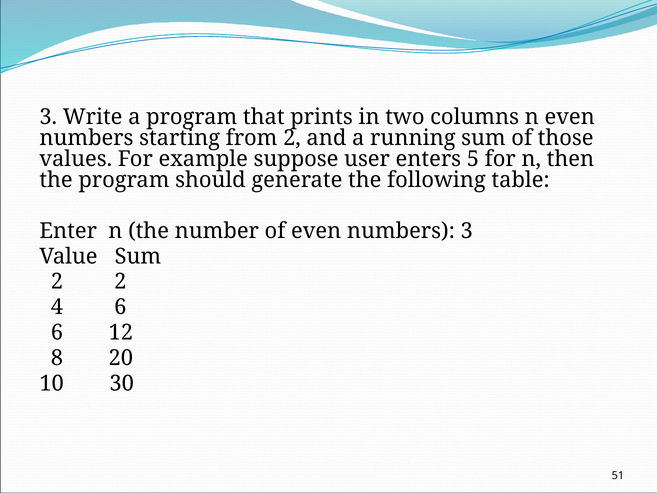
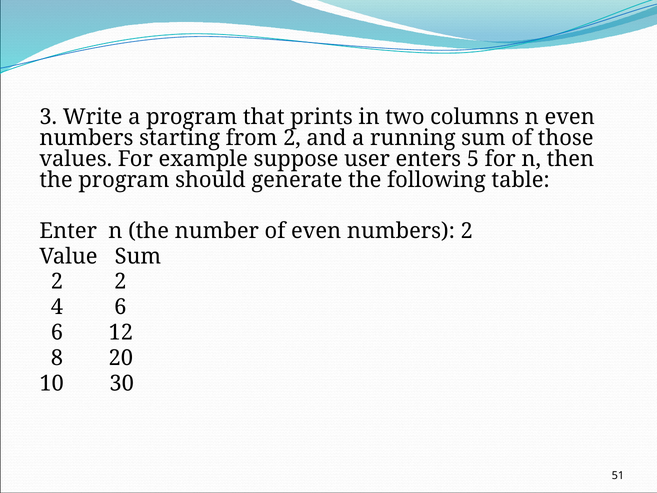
numbers 3: 3 -> 2
